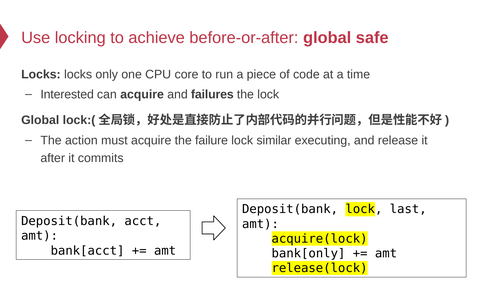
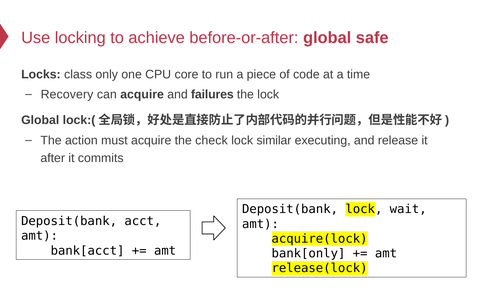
Locks locks: locks -> class
Interested: Interested -> Recovery
failure: failure -> check
last: last -> wait
